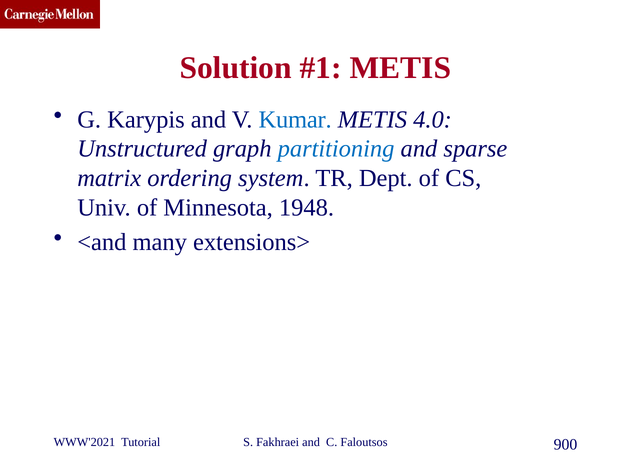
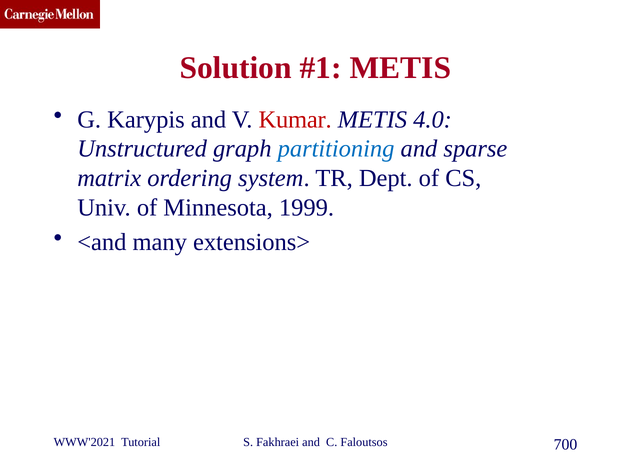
Kumar colour: blue -> red
1948: 1948 -> 1999
900: 900 -> 700
